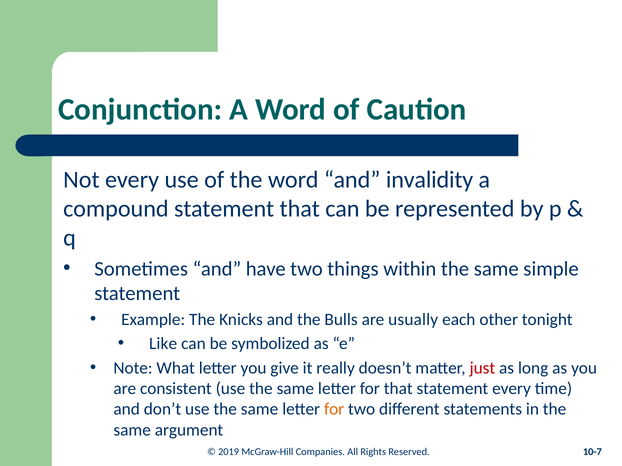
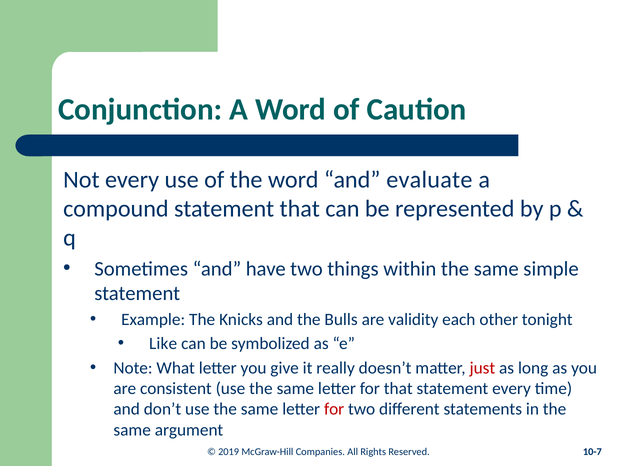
invalidity: invalidity -> evaluate
usually: usually -> validity
for at (334, 410) colour: orange -> red
